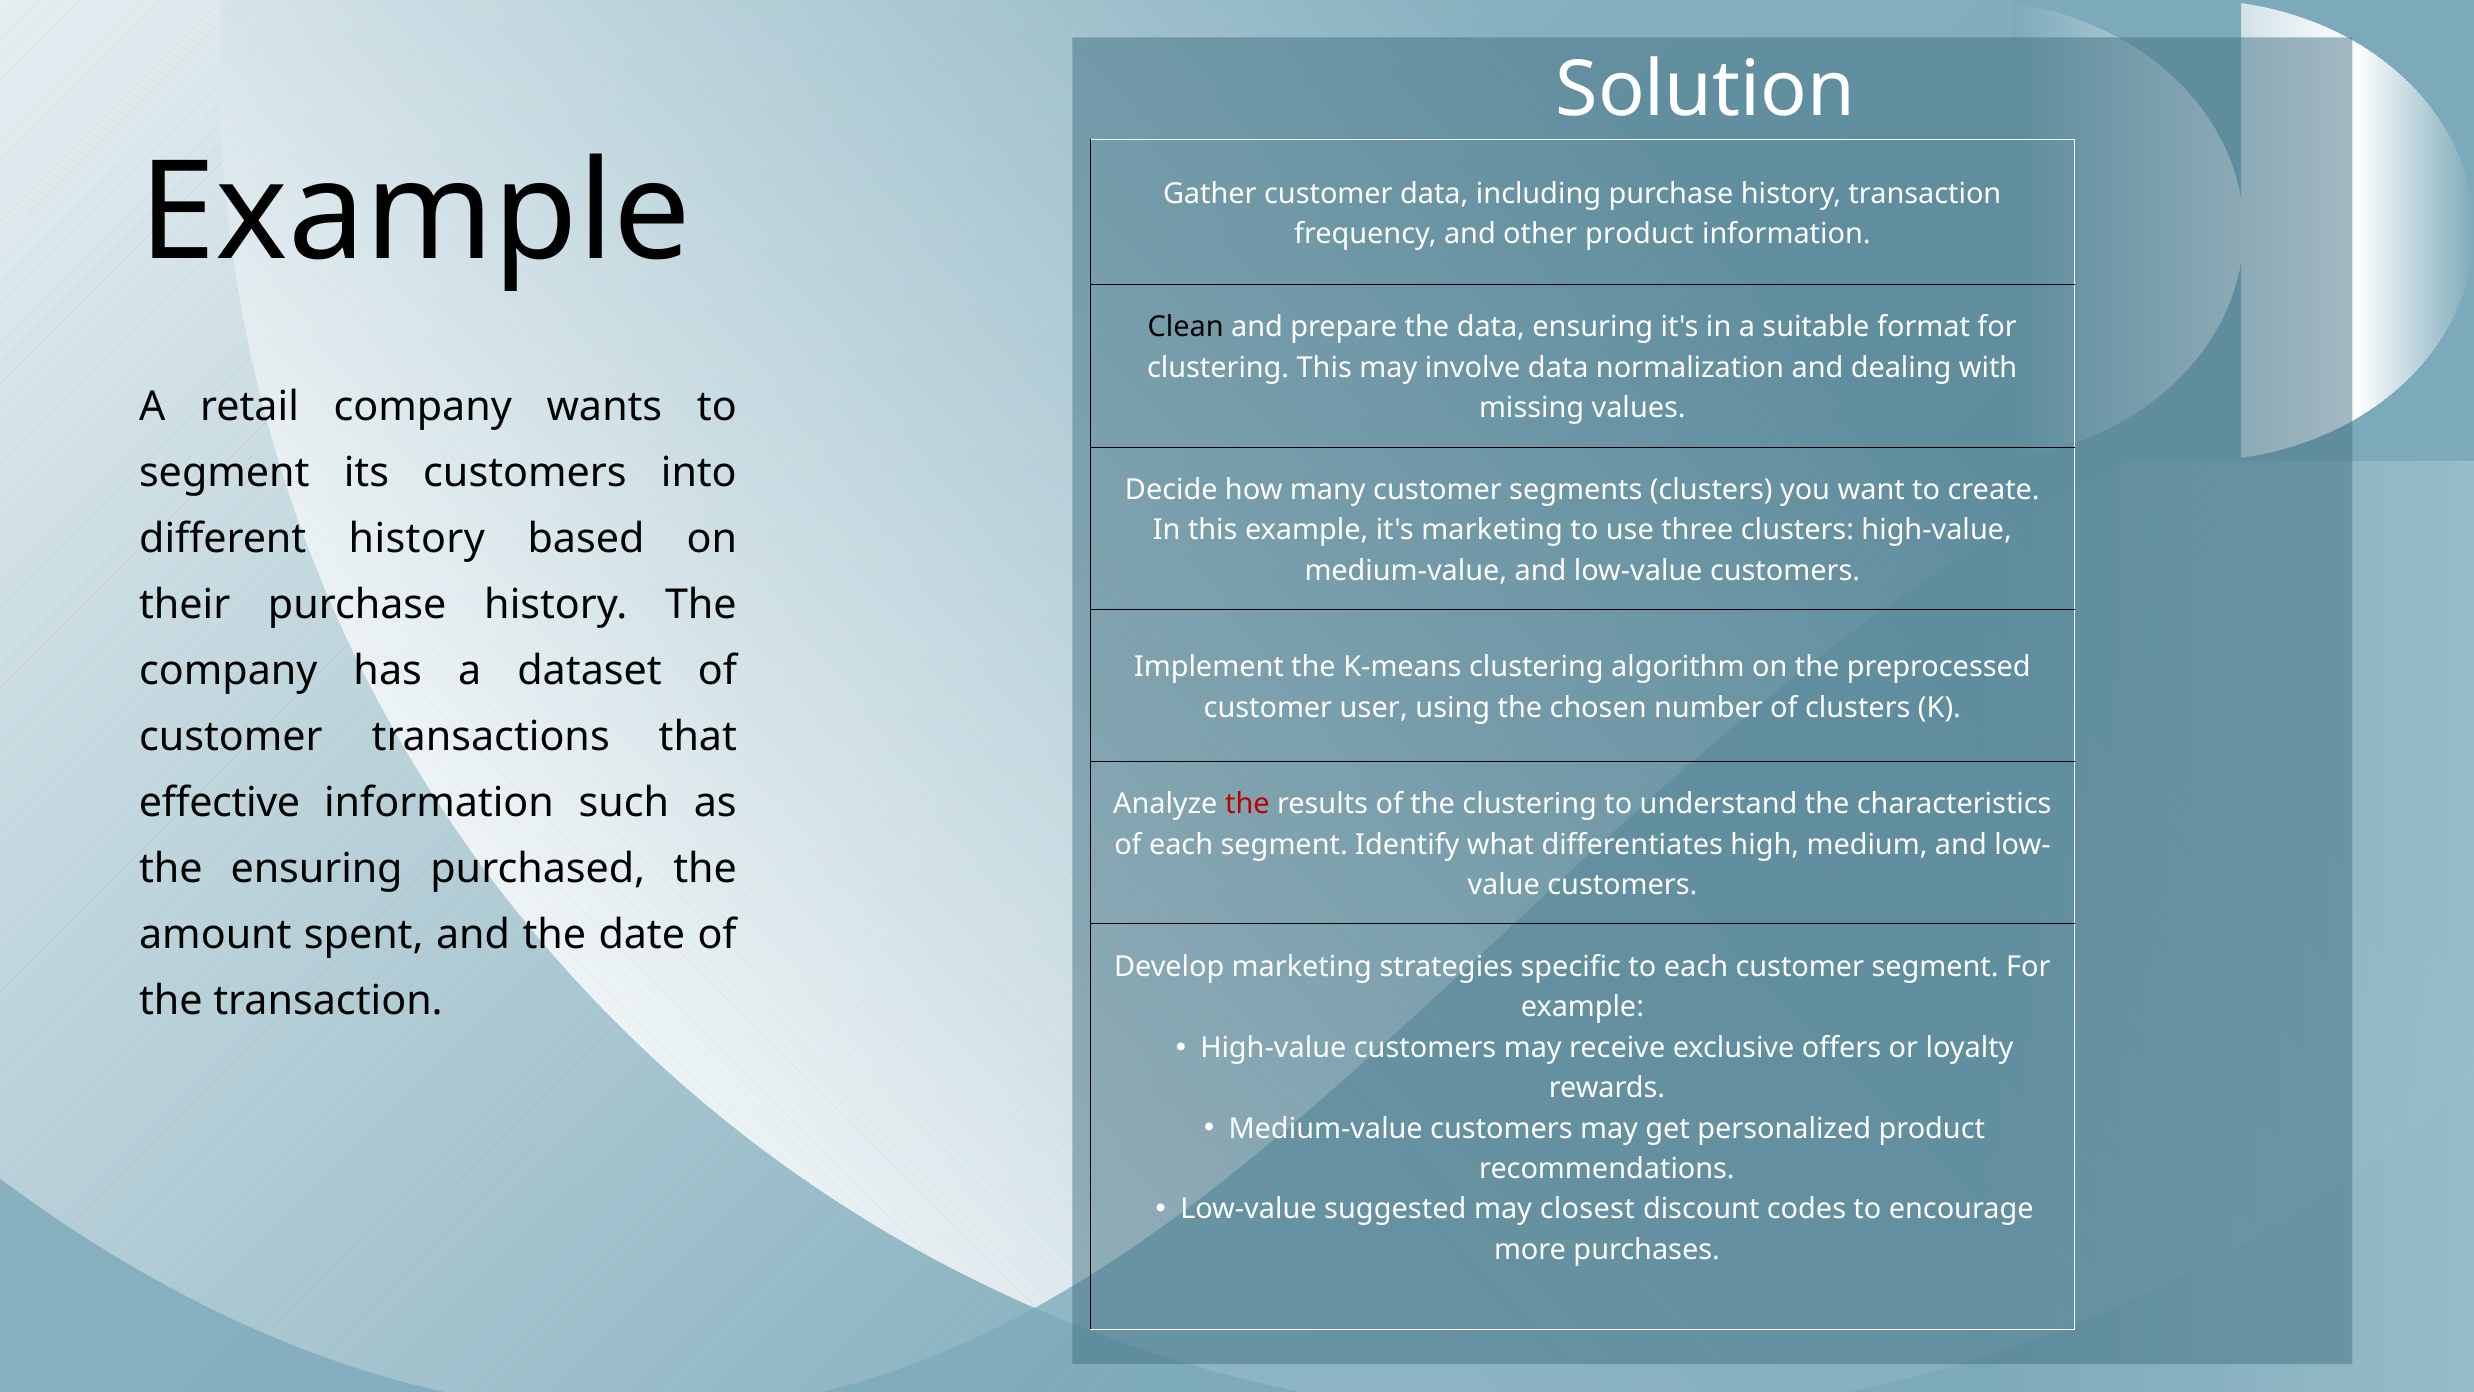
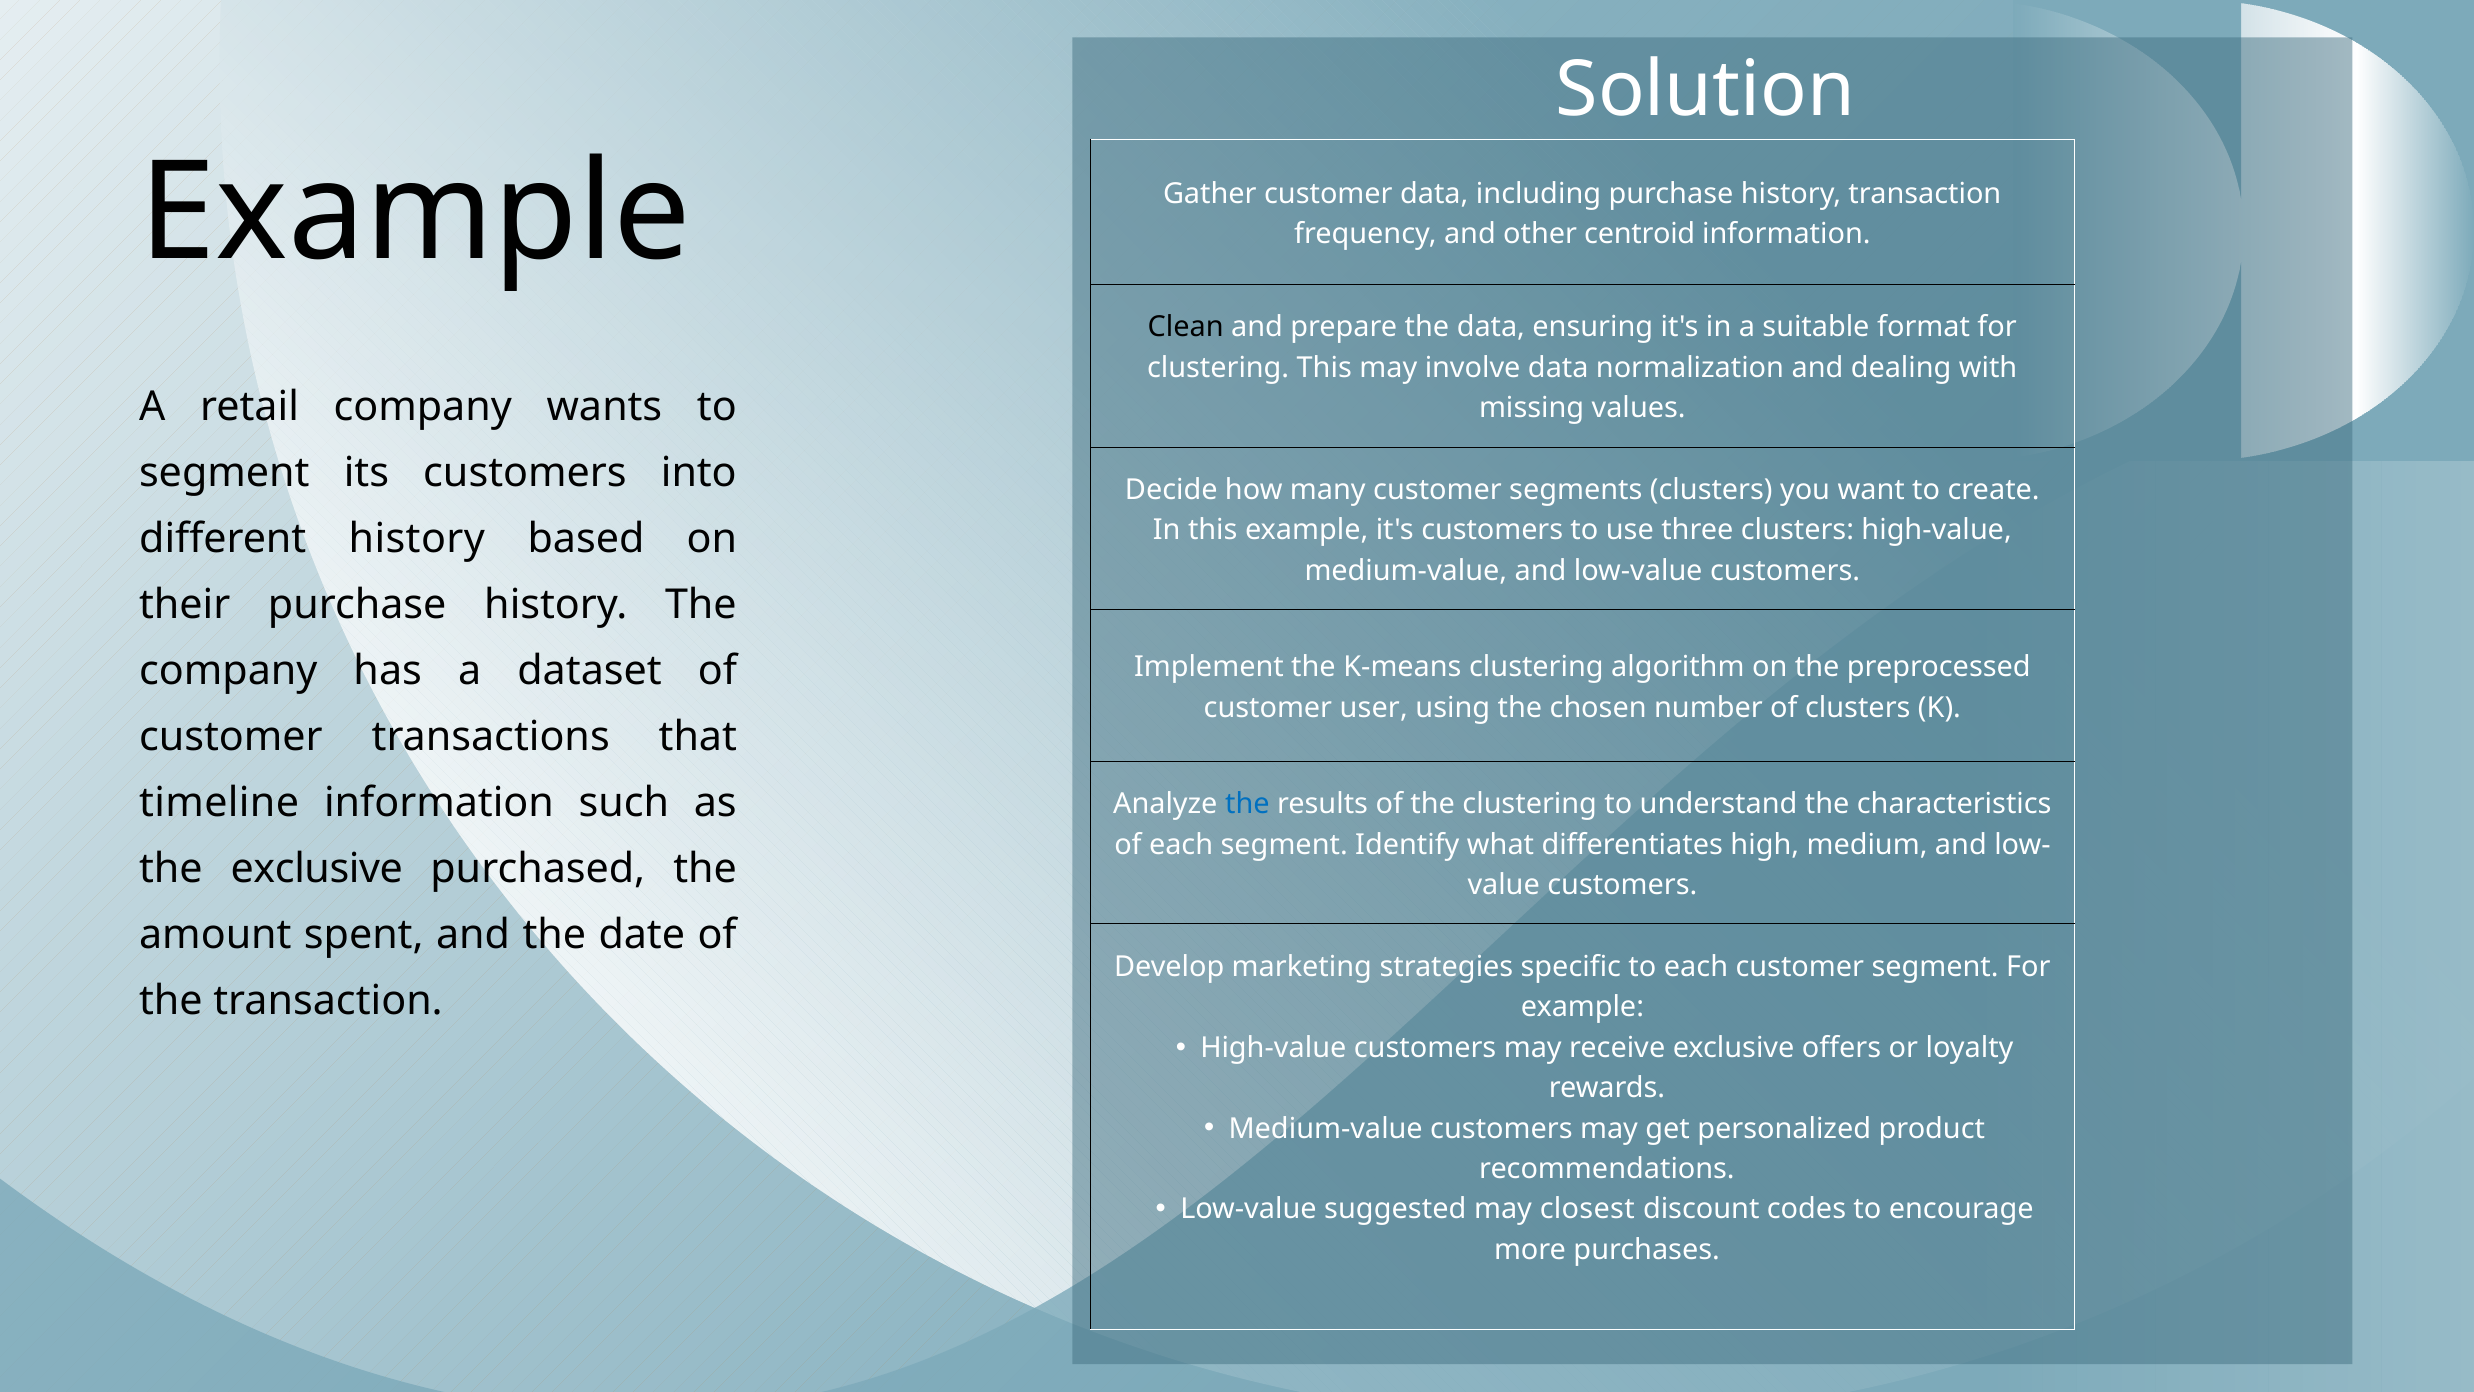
other product: product -> centroid
it's marketing: marketing -> customers
effective: effective -> timeline
the at (1247, 804) colour: red -> blue
the ensuring: ensuring -> exclusive
